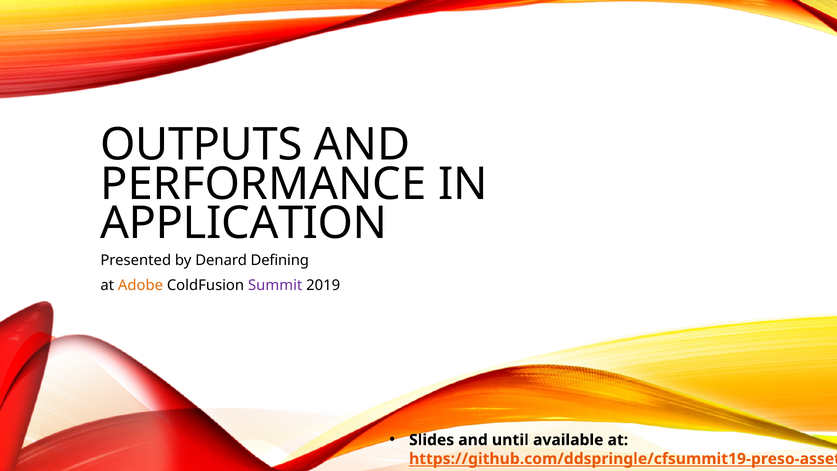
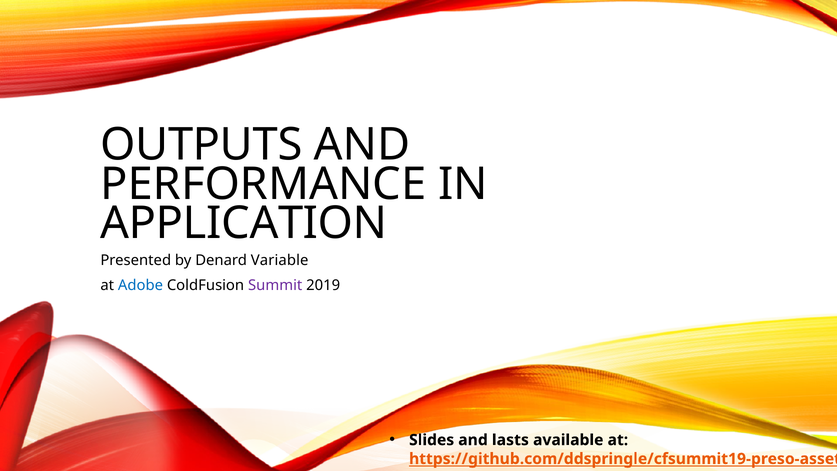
Defining: Defining -> Variable
Adobe colour: orange -> blue
until: until -> lasts
